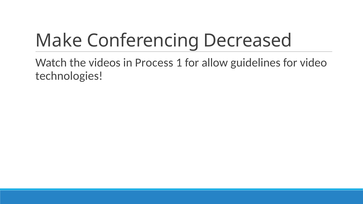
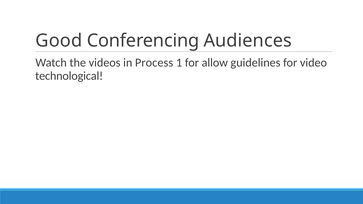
Make: Make -> Good
Decreased: Decreased -> Audiences
technologies: technologies -> technological
